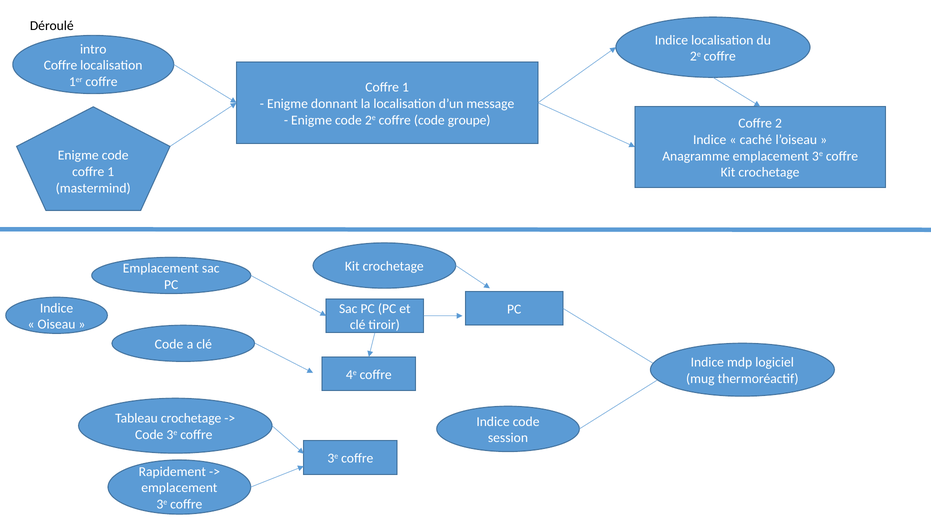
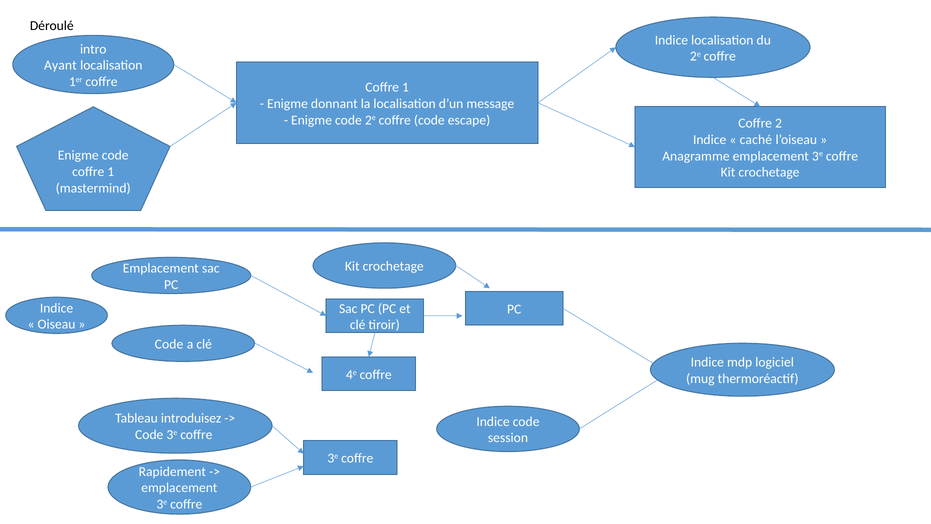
Coffre at (61, 65): Coffre -> Ayant
groupe: groupe -> escape
Tableau crochetage: crochetage -> introduisez
